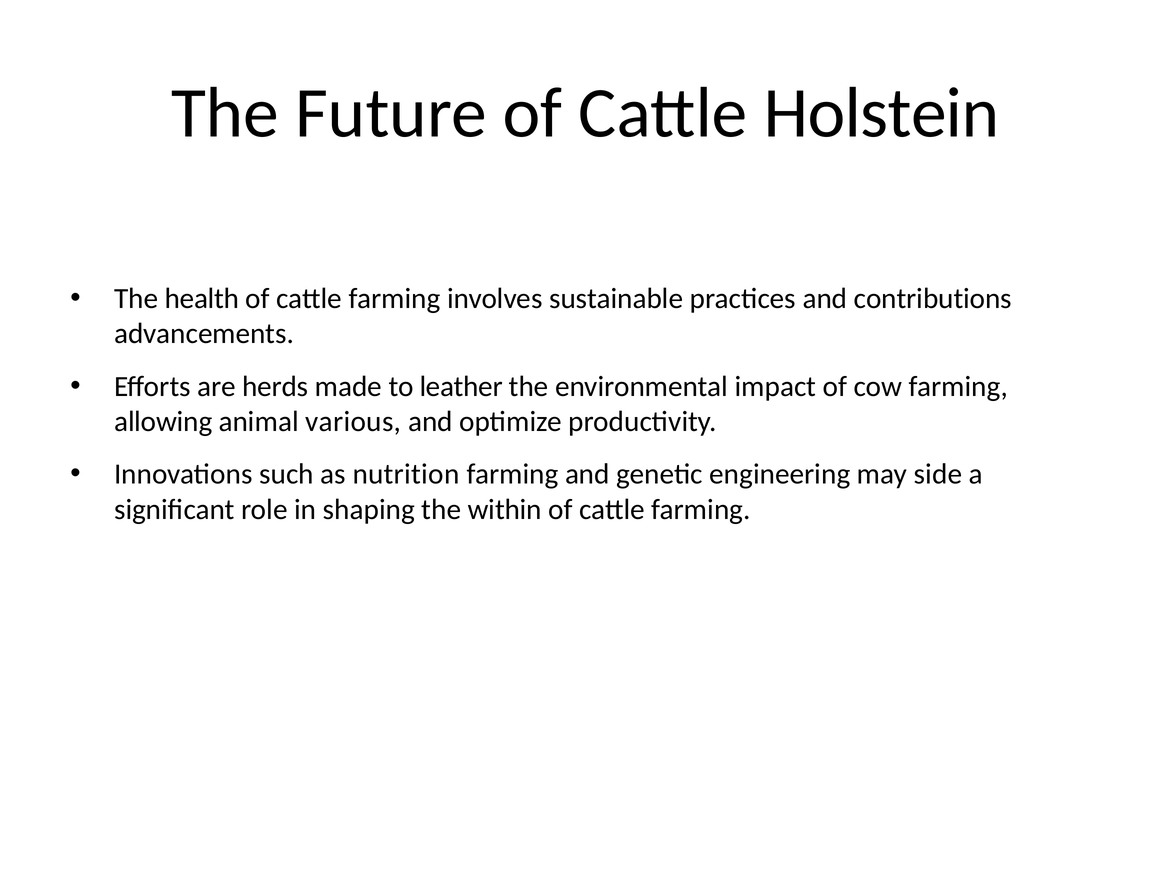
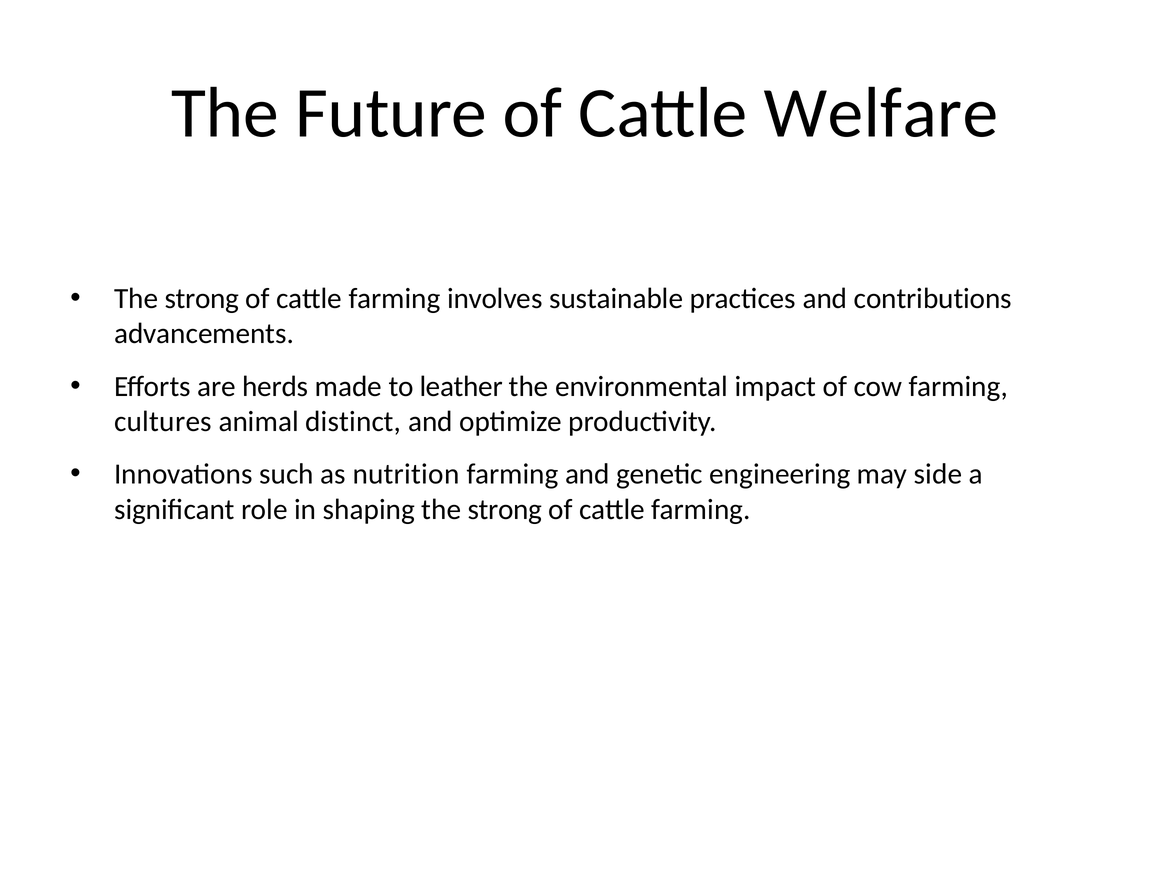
Holstein: Holstein -> Welfare
health at (202, 299): health -> strong
allowing: allowing -> cultures
various: various -> distinct
shaping the within: within -> strong
